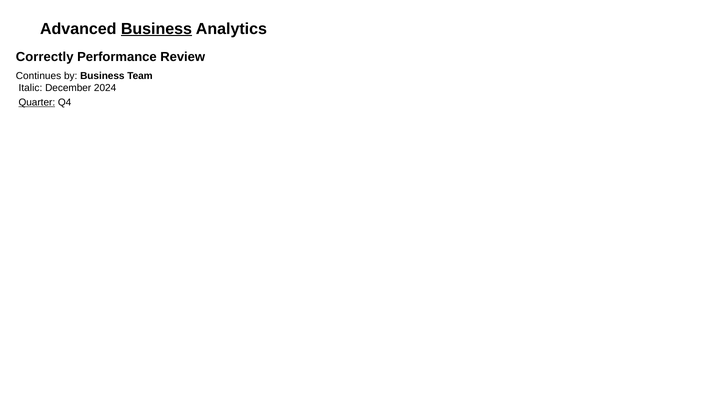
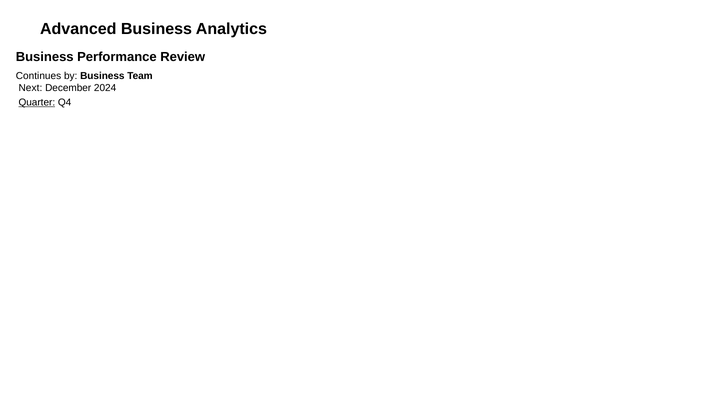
Business at (156, 29) underline: present -> none
Correctly at (45, 57): Correctly -> Business
Italic: Italic -> Next
